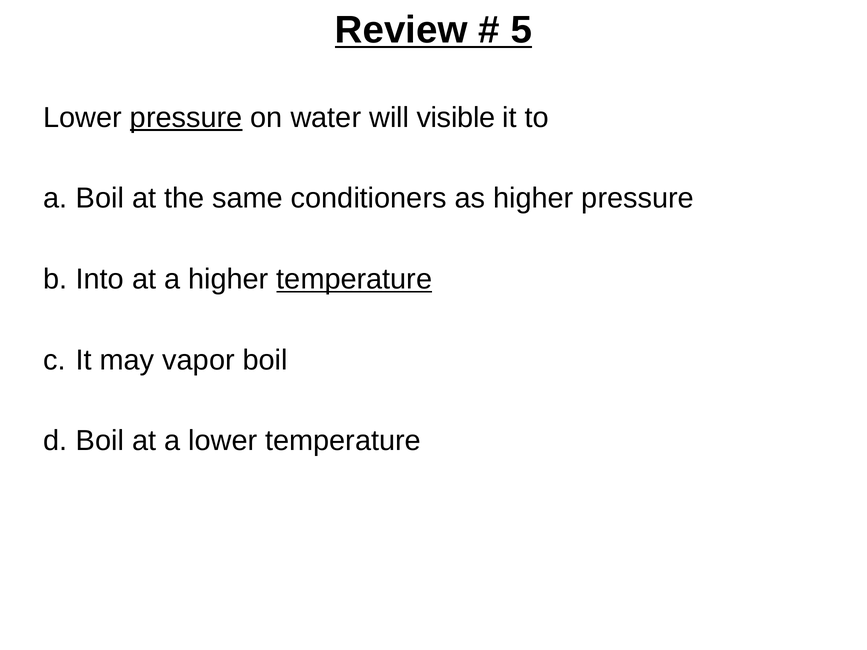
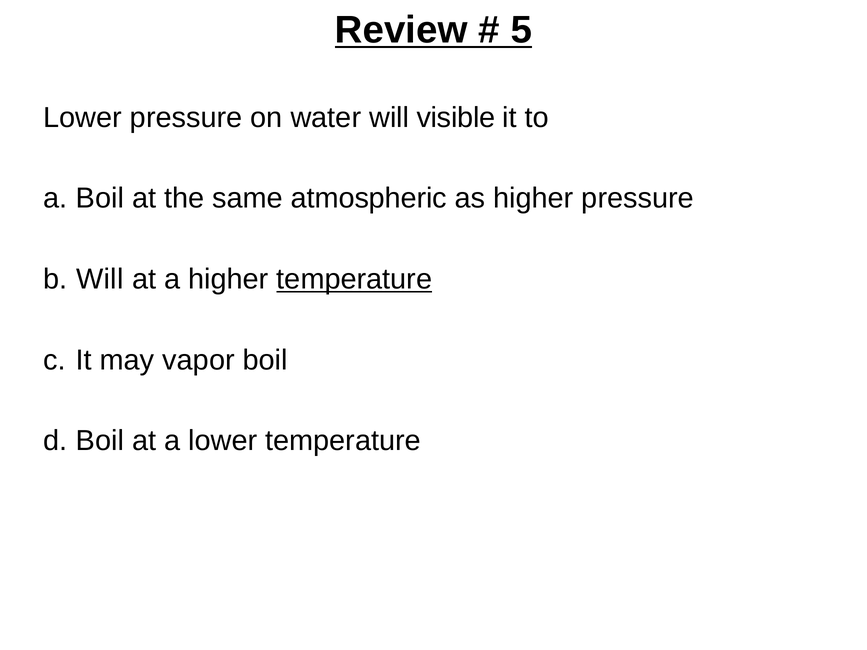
pressure at (186, 118) underline: present -> none
conditioners: conditioners -> atmospheric
Into at (100, 279): Into -> Will
